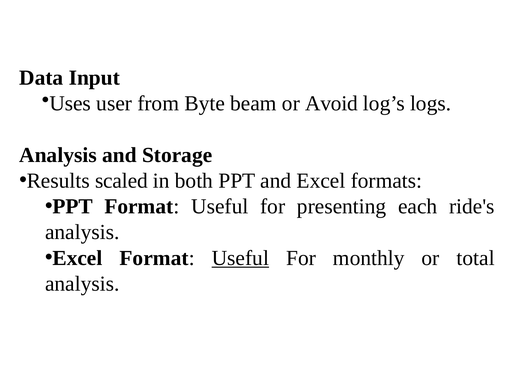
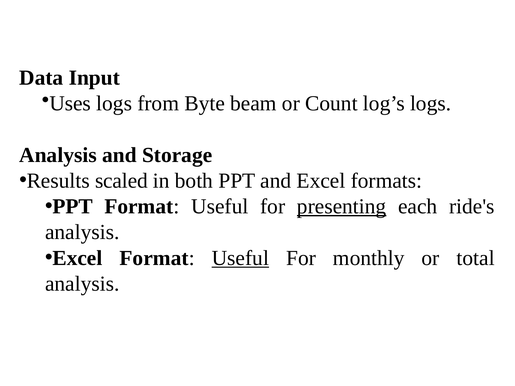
Uses user: user -> logs
Avoid: Avoid -> Count
presenting underline: none -> present
